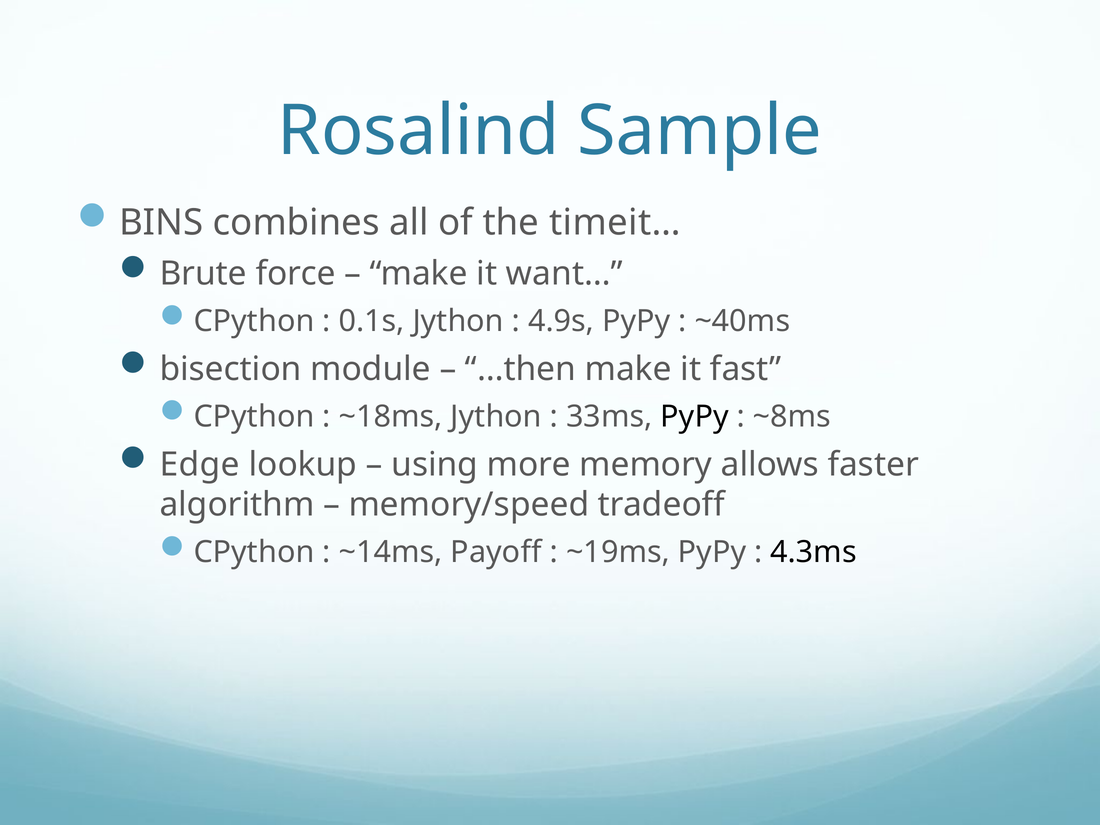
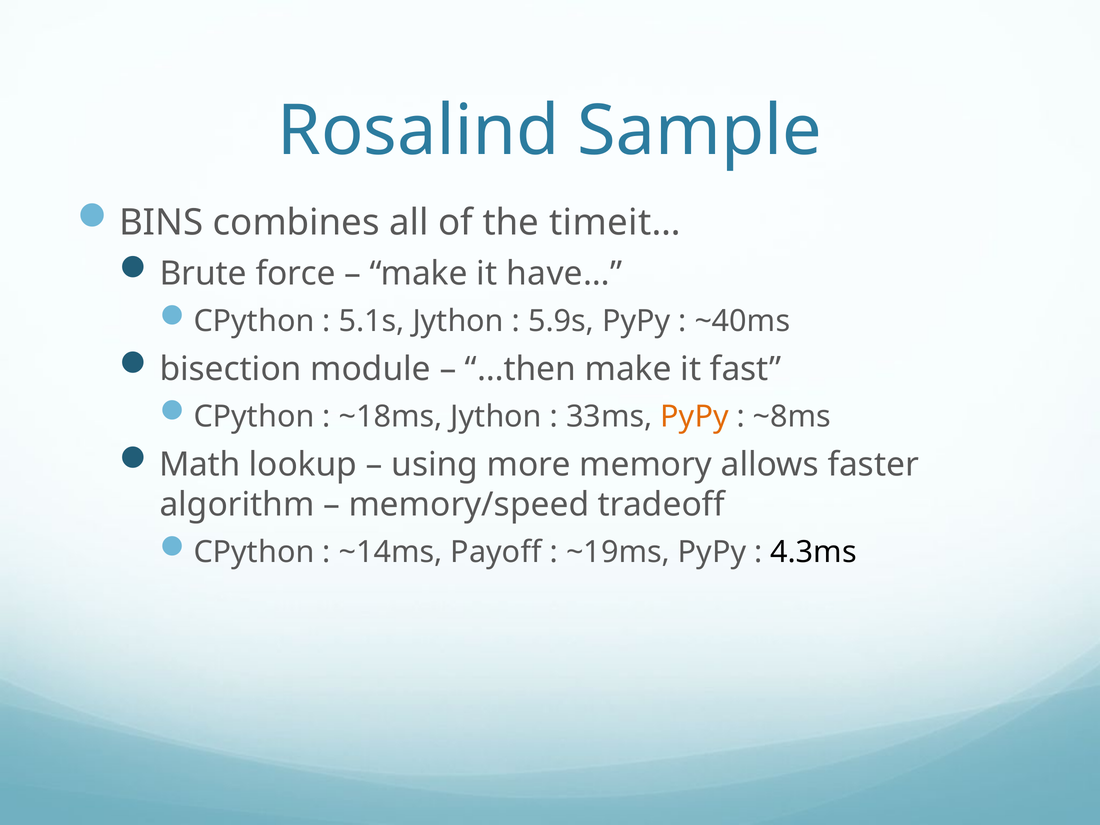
want…: want… -> have…
0.1s: 0.1s -> 5.1s
4.9s: 4.9s -> 5.9s
PyPy at (695, 417) colour: black -> orange
Edge: Edge -> Math
